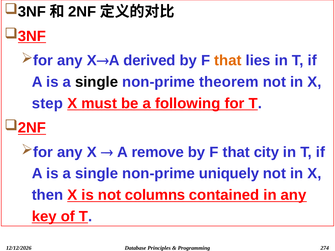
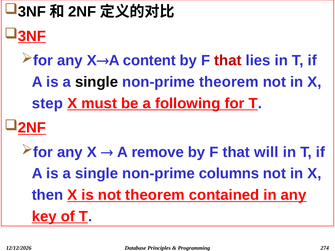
derived: derived -> content
that at (228, 61) colour: orange -> red
city: city -> will
uniquely: uniquely -> columns
not columns: columns -> theorem
